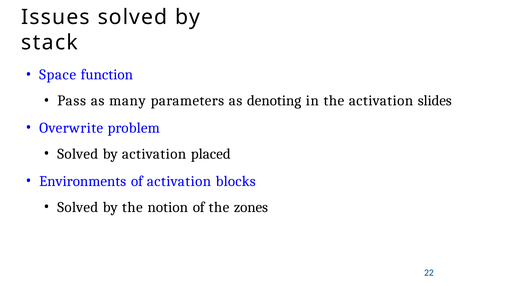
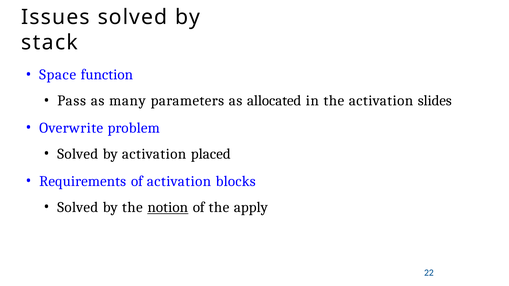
denoting: denoting -> allocated
Environments: Environments -> Requirements
notion underline: none -> present
zones: zones -> apply
